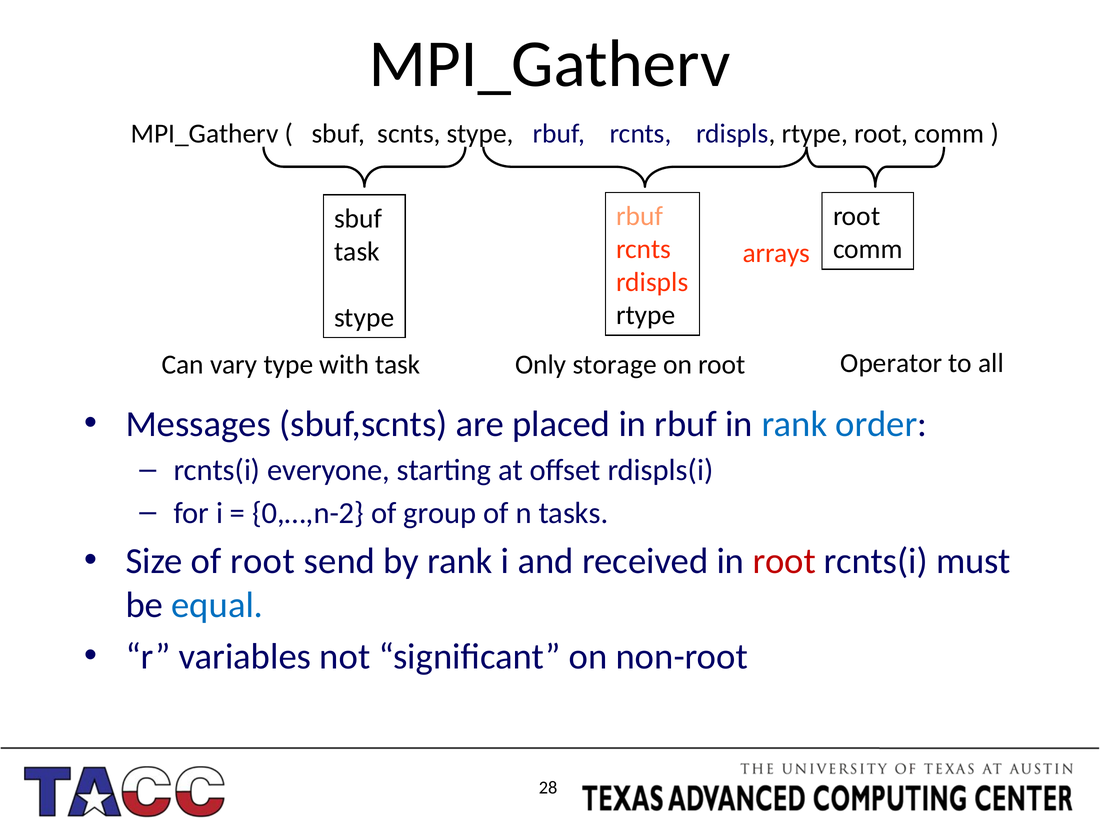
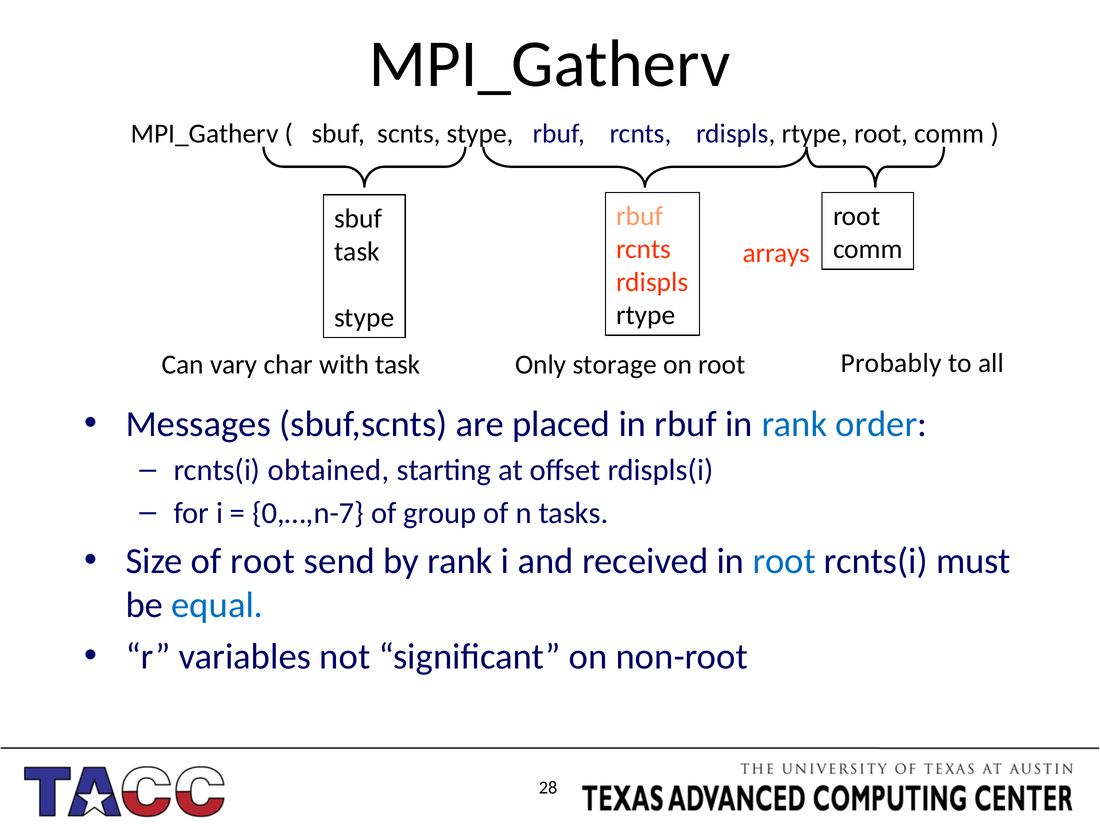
Operator: Operator -> Probably
type: type -> char
everyone: everyone -> obtained
0,…,n-2: 0,…,n-2 -> 0,…,n-7
root at (784, 561) colour: red -> blue
